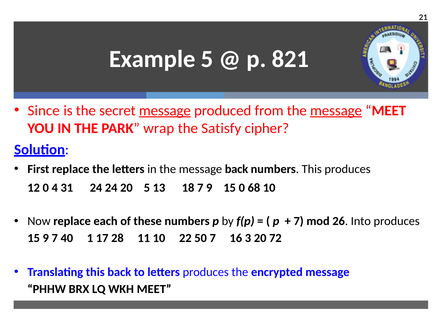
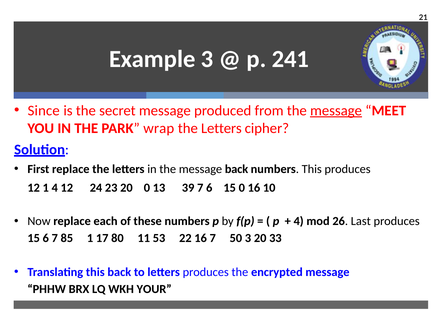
Example 5: 5 -> 3
821: 821 -> 241
message at (165, 111) underline: present -> none
Satisfy at (221, 128): Satisfy -> Letters
12 0: 0 -> 1
4 31: 31 -> 12
24 24: 24 -> 23
20 5: 5 -> 0
18: 18 -> 39
7 9: 9 -> 6
0 68: 68 -> 16
7 at (299, 222): 7 -> 4
Into: Into -> Last
15 9: 9 -> 6
40: 40 -> 85
28: 28 -> 80
11 10: 10 -> 53
22 50: 50 -> 16
16: 16 -> 50
72: 72 -> 33
WKH MEET: MEET -> YOUR
